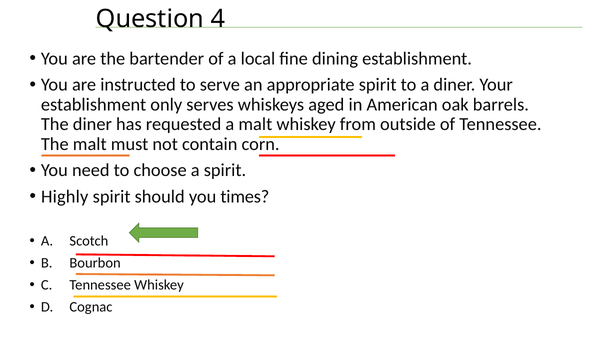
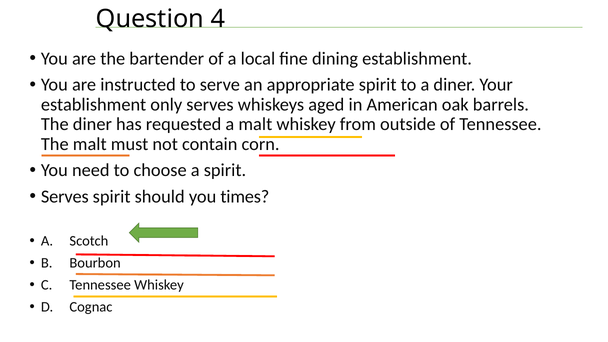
Highly at (65, 197): Highly -> Serves
